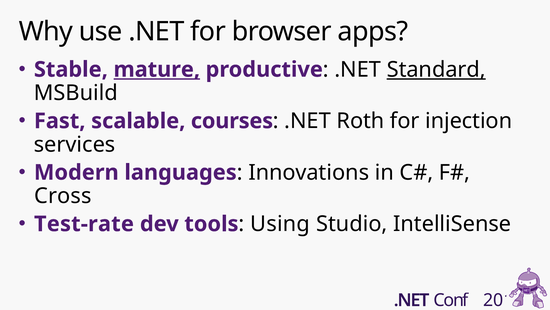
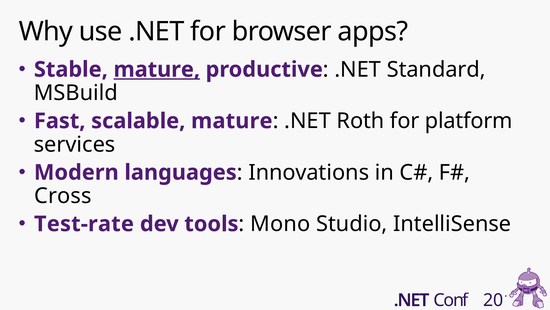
Standard underline: present -> none
scalable courses: courses -> mature
injection: injection -> platform
Using: Using -> Mono
